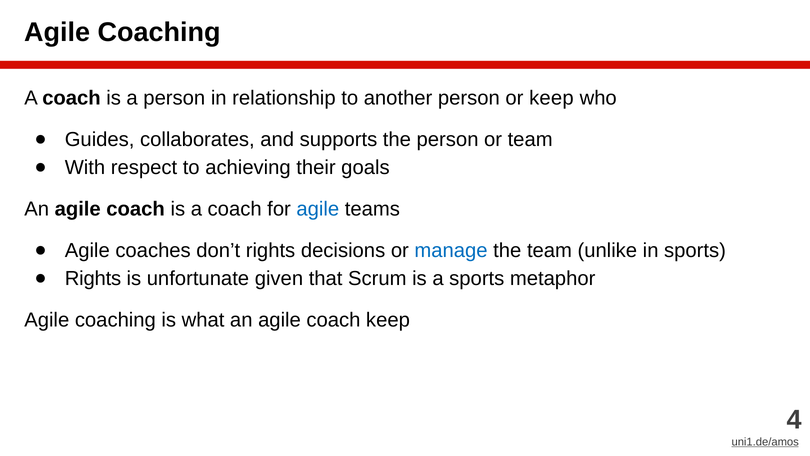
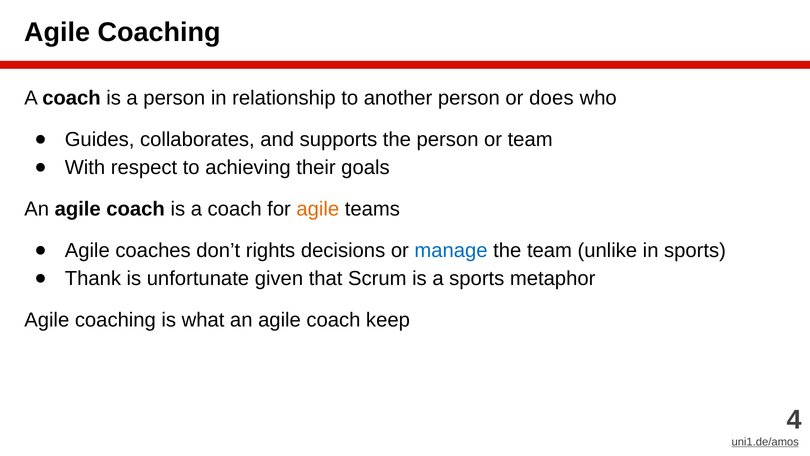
or keep: keep -> does
agile at (318, 209) colour: blue -> orange
Rights at (93, 278): Rights -> Thank
